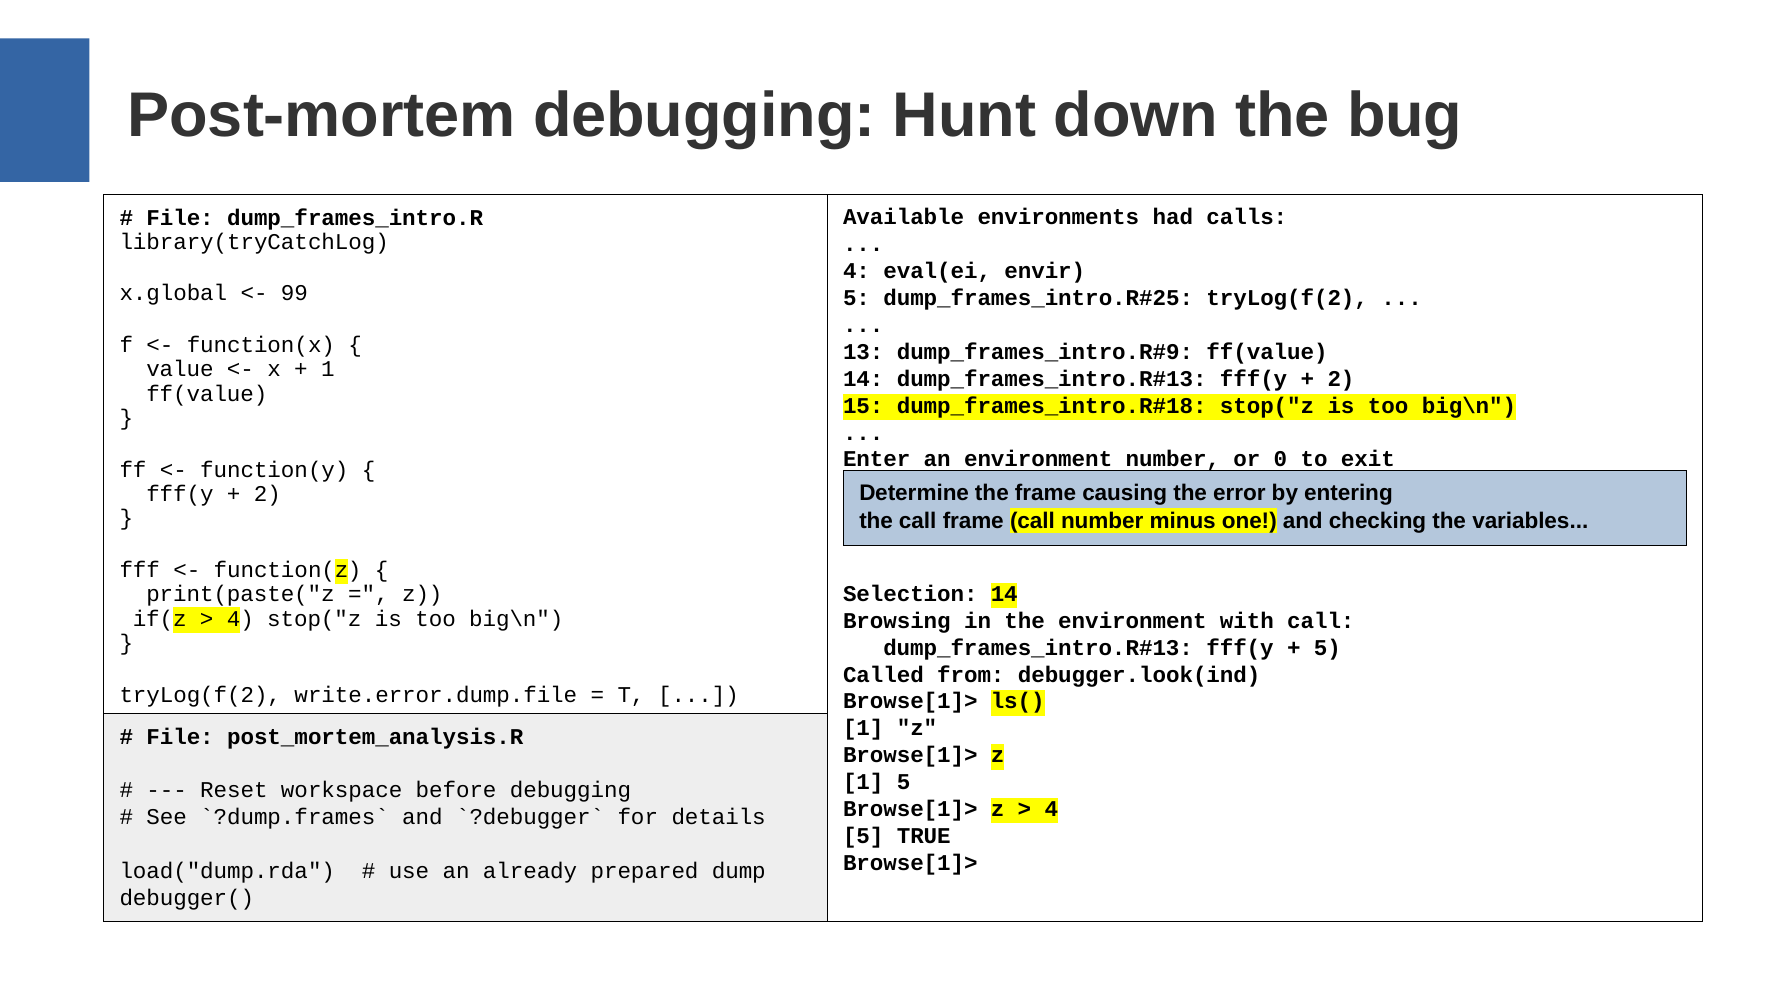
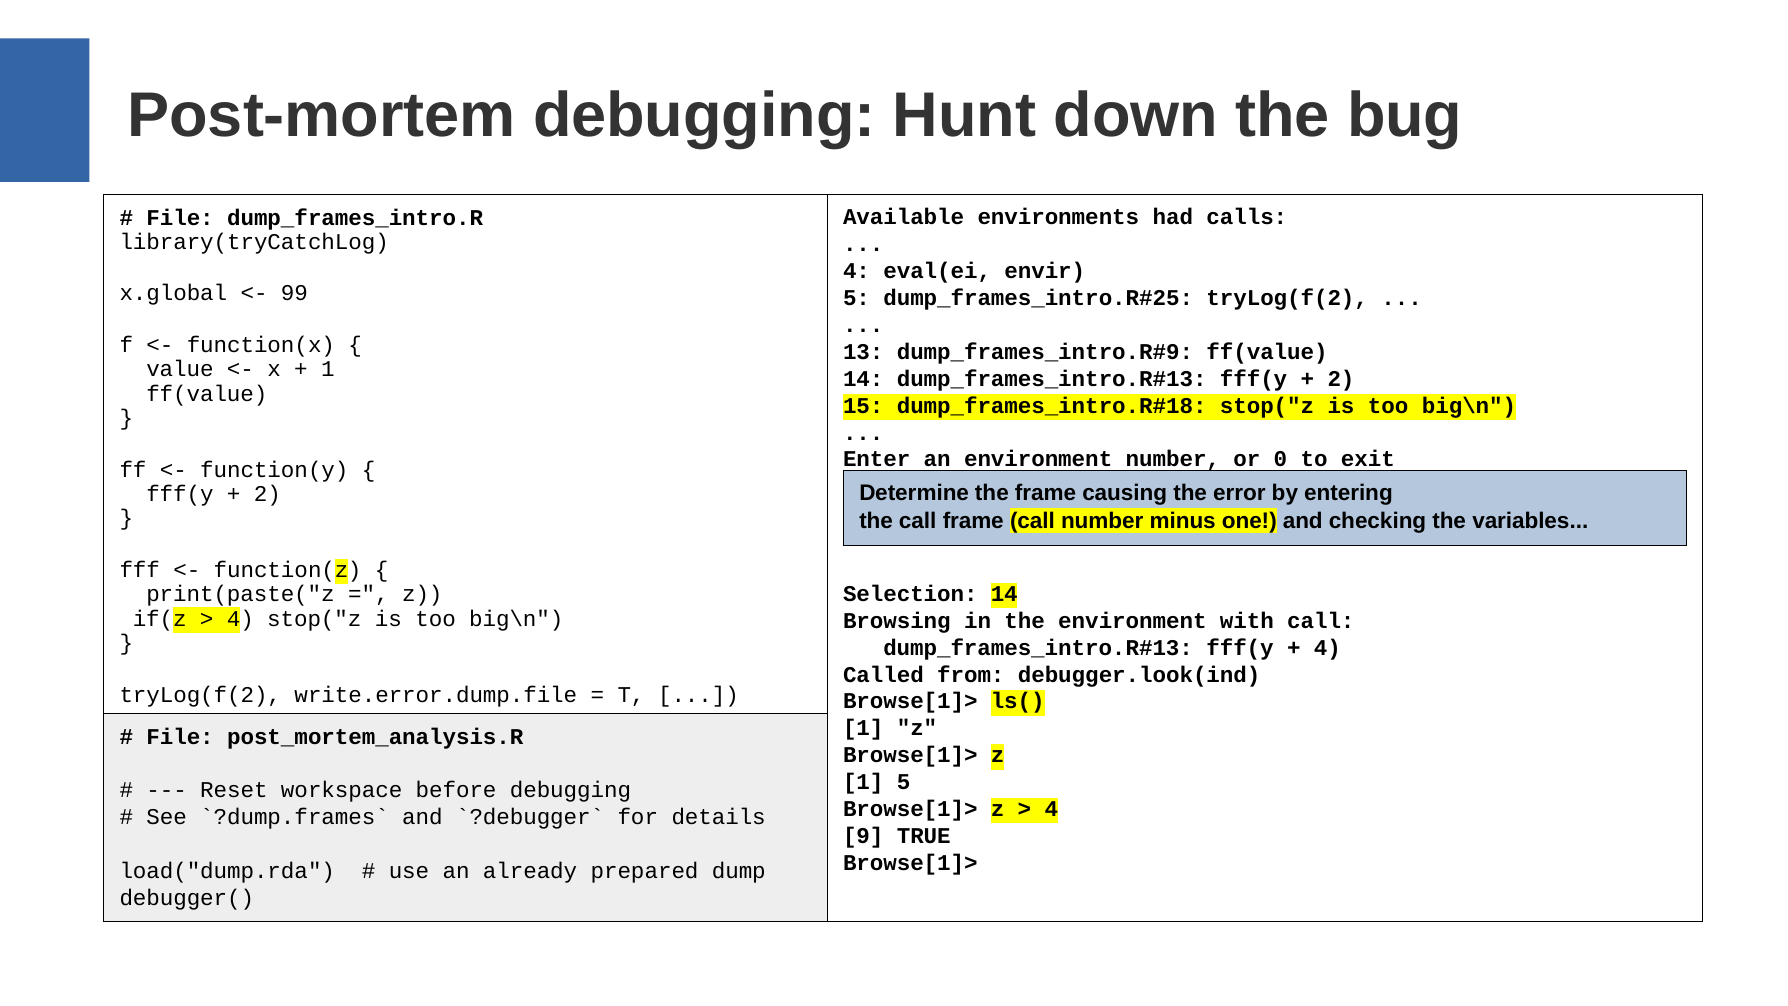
5 at (1327, 648): 5 -> 4
5 at (863, 836): 5 -> 9
